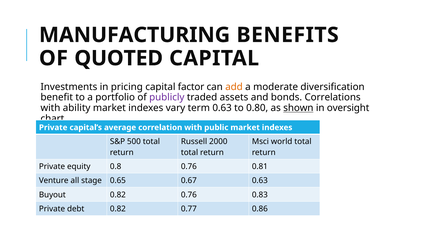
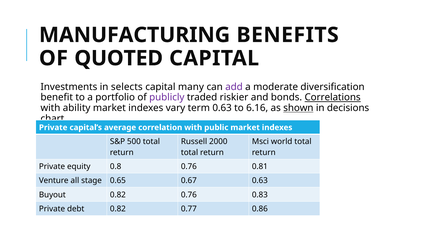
pricing: pricing -> selects
factor: factor -> many
add colour: orange -> purple
assets: assets -> riskier
Correlations underline: none -> present
0.80: 0.80 -> 6.16
oversight: oversight -> decisions
